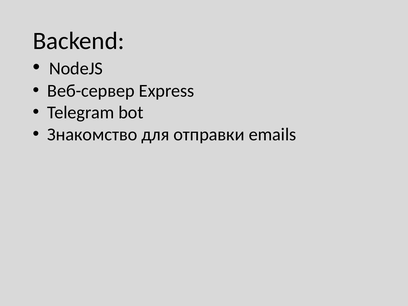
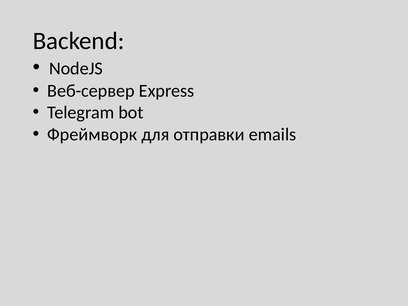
Знакомство: Знакомство -> Фреймворк
